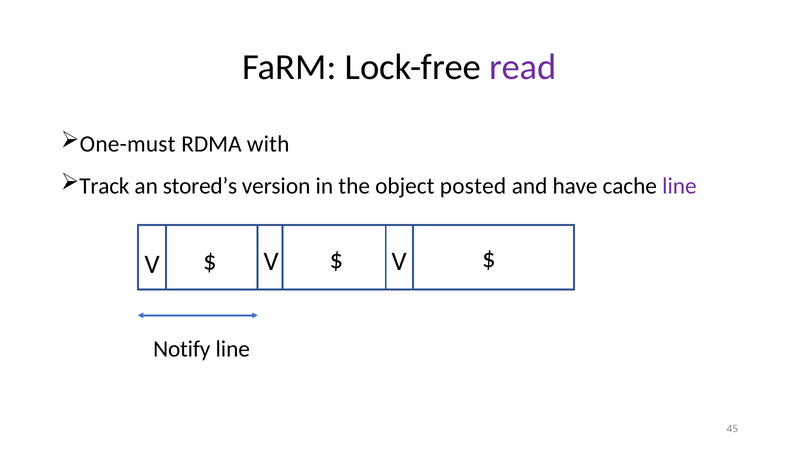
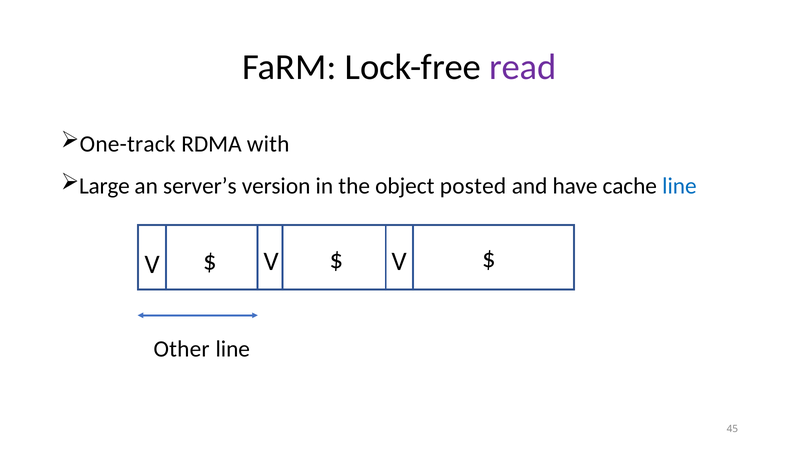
One-must: One-must -> One-track
Track: Track -> Large
stored’s: stored’s -> server’s
line at (679, 186) colour: purple -> blue
Notify: Notify -> Other
